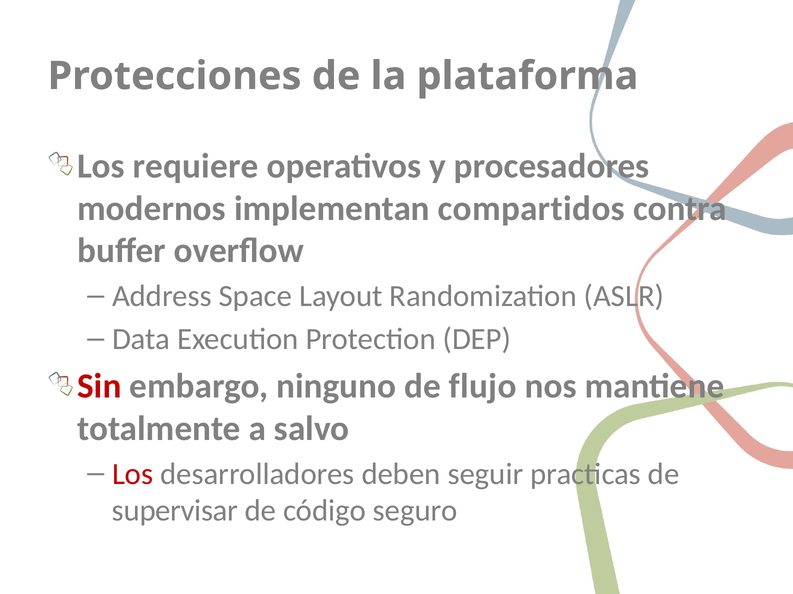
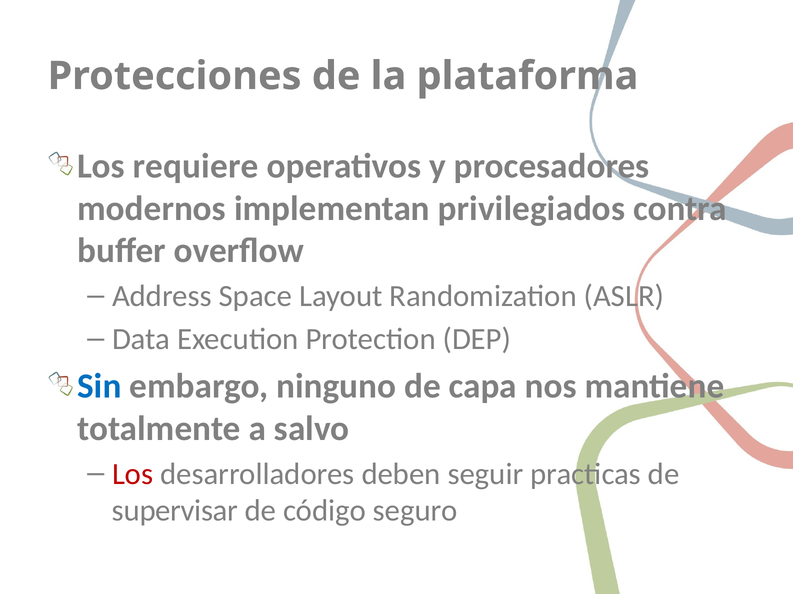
compartidos: compartidos -> privilegiados
Sin colour: red -> blue
flujo: flujo -> capa
